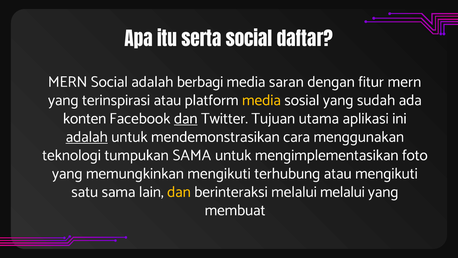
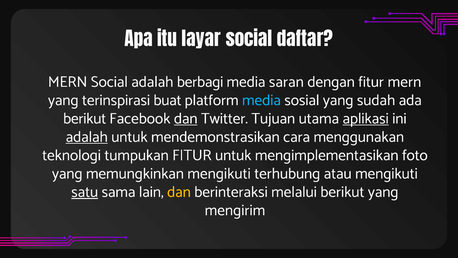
serta: serta -> layar
terinspirasi atau: atau -> buat
media at (261, 100) colour: yellow -> light blue
konten at (85, 118): konten -> berikut
aplikasi underline: none -> present
tumpukan SAMA: SAMA -> FITUR
satu underline: none -> present
melalui melalui: melalui -> berikut
membuat: membuat -> mengirim
